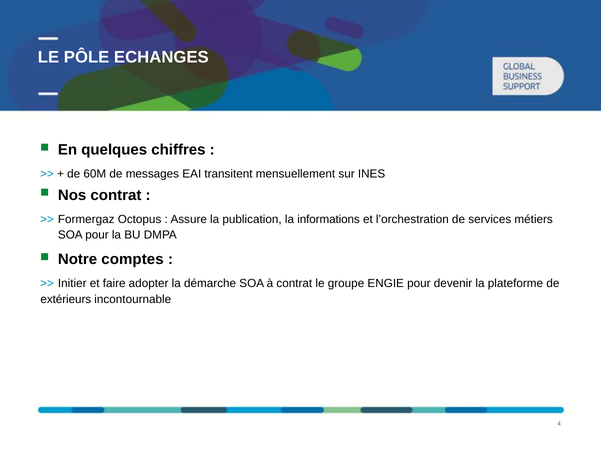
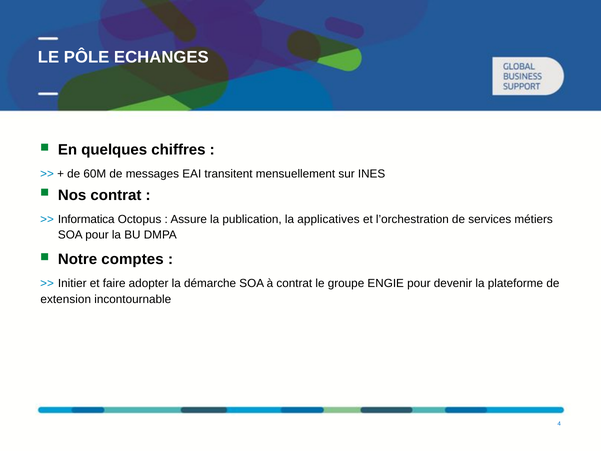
Formergaz: Formergaz -> Informatica
informations: informations -> applicatives
extérieurs: extérieurs -> extension
